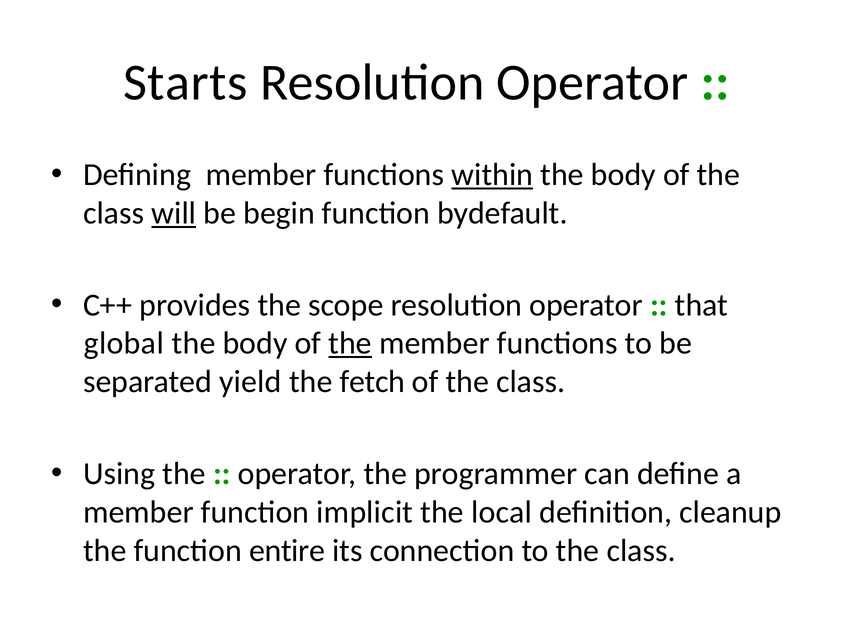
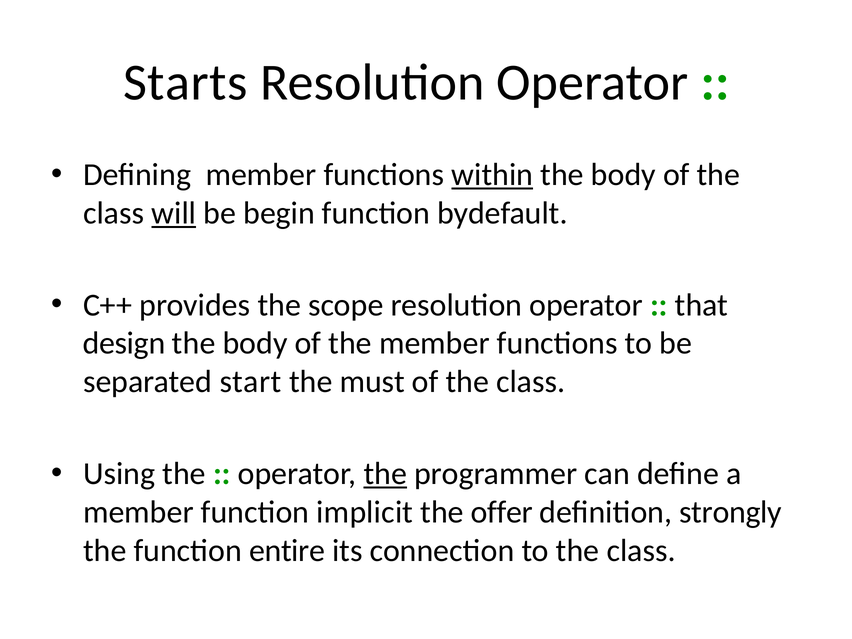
global: global -> design
the at (350, 343) underline: present -> none
yield: yield -> start
fetch: fetch -> must
the at (385, 474) underline: none -> present
local: local -> offer
cleanup: cleanup -> strongly
